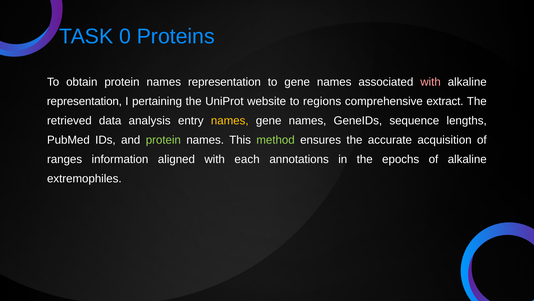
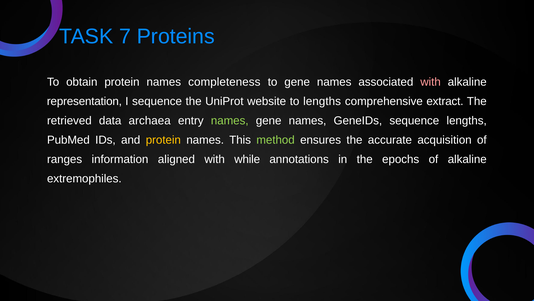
0: 0 -> 7
names representation: representation -> completeness
I pertaining: pertaining -> sequence
to regions: regions -> lengths
analysis: analysis -> archaea
names at (230, 121) colour: yellow -> light green
protein at (163, 140) colour: light green -> yellow
each: each -> while
